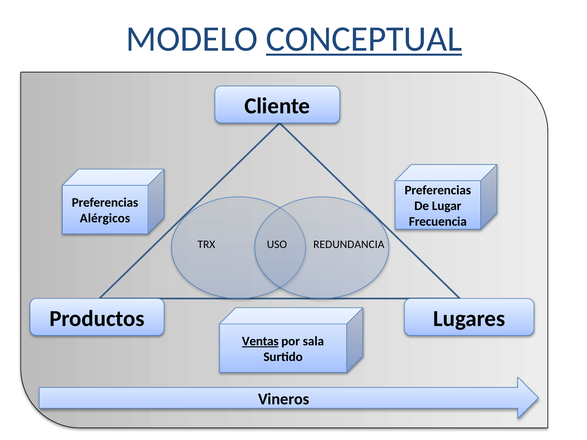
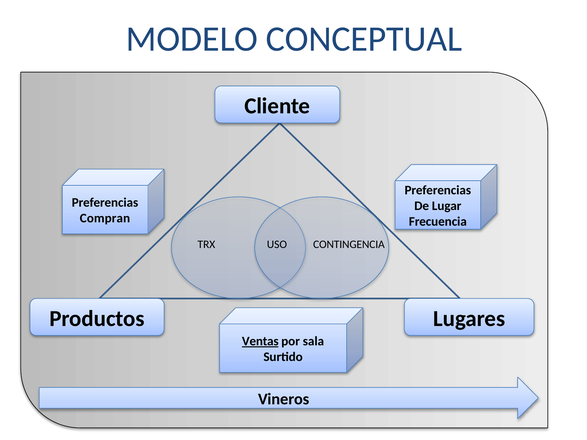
CONCEPTUAL underline: present -> none
Alérgicos: Alérgicos -> Compran
REDUNDANCIA: REDUNDANCIA -> CONTINGENCIA
